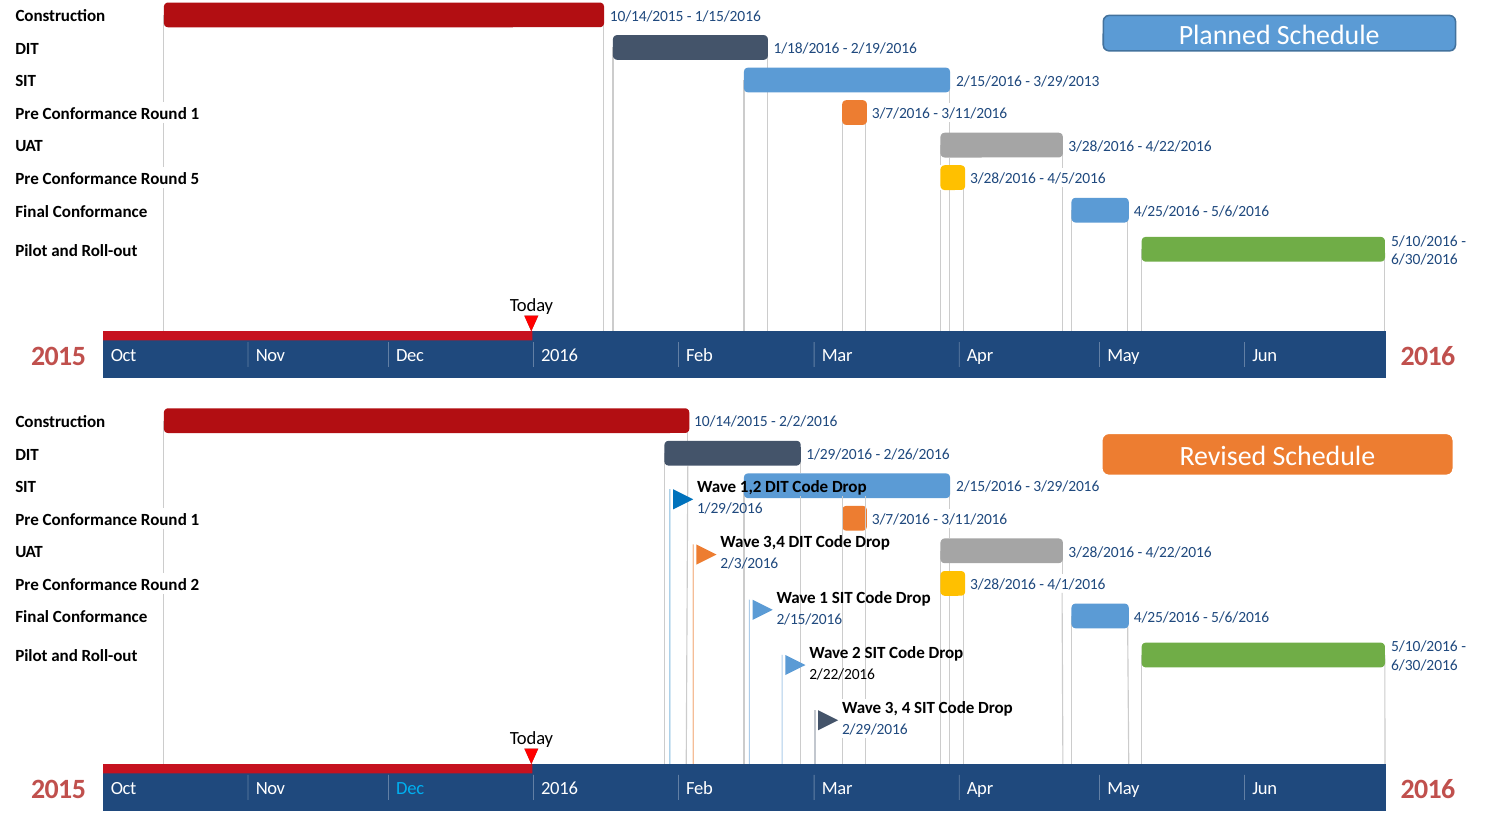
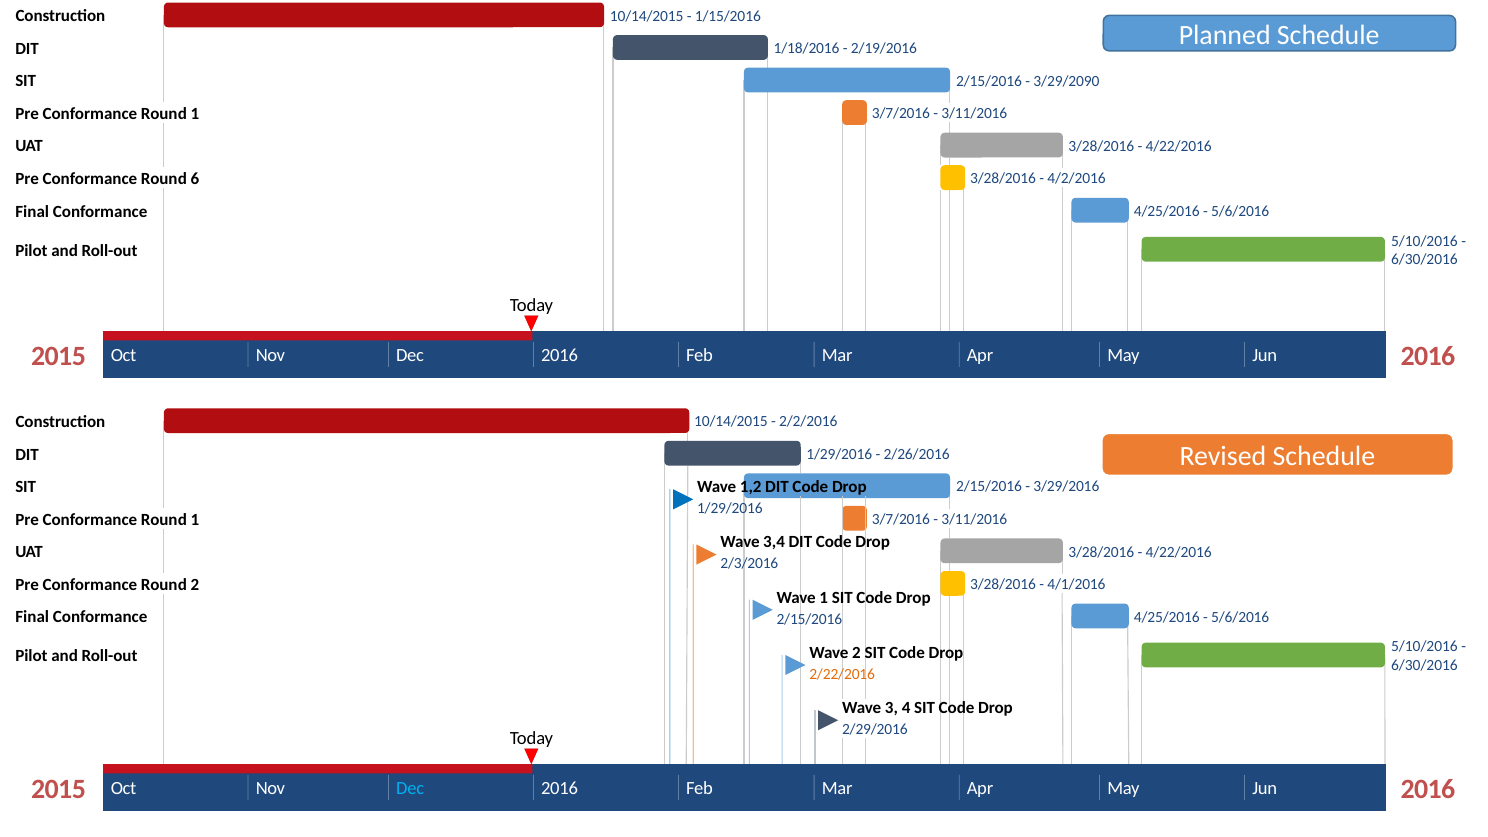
3/29/2013: 3/29/2013 -> 3/29/2090
5: 5 -> 6
4/5/2016: 4/5/2016 -> 4/2/2016
2/22/2016 colour: black -> orange
